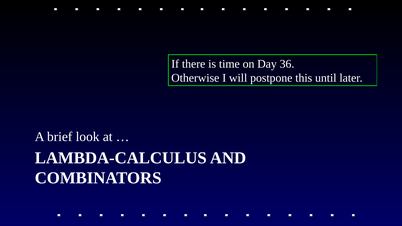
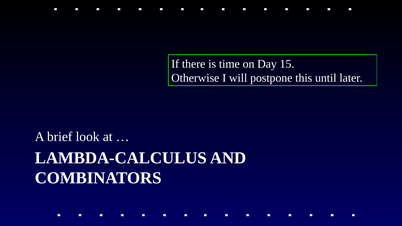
36: 36 -> 15
